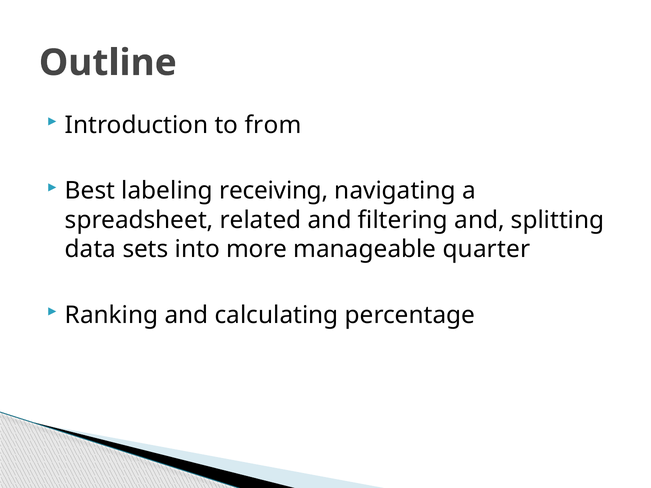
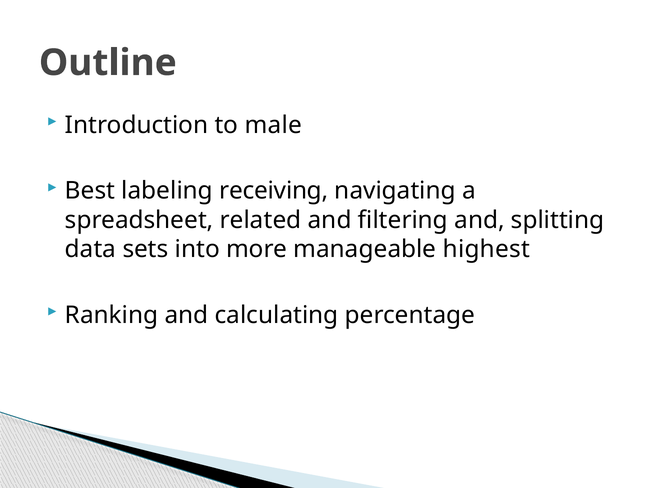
from: from -> male
quarter: quarter -> highest
